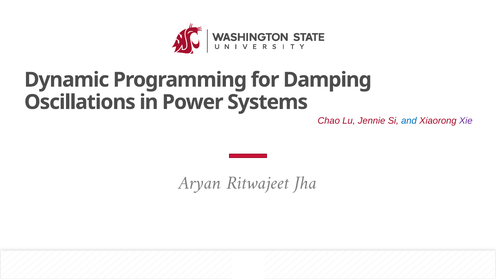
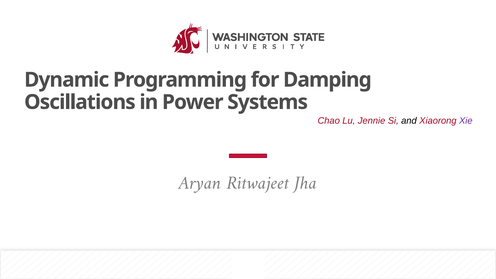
and colour: blue -> black
